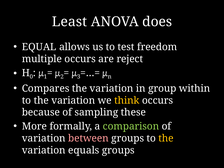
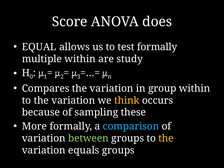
Least: Least -> Score
test freedom: freedom -> formally
multiple occurs: occurs -> within
reject: reject -> study
comparison colour: light green -> light blue
between colour: pink -> light green
